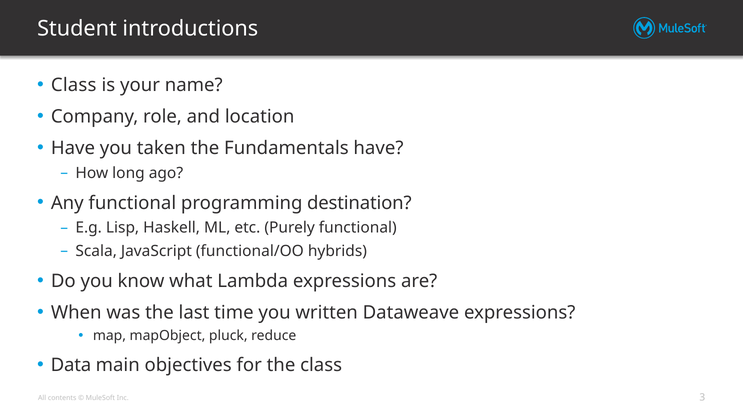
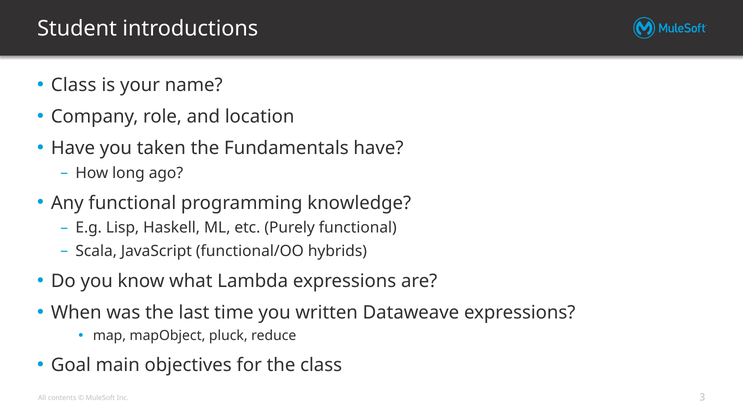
destination: destination -> knowledge
Data: Data -> Goal
